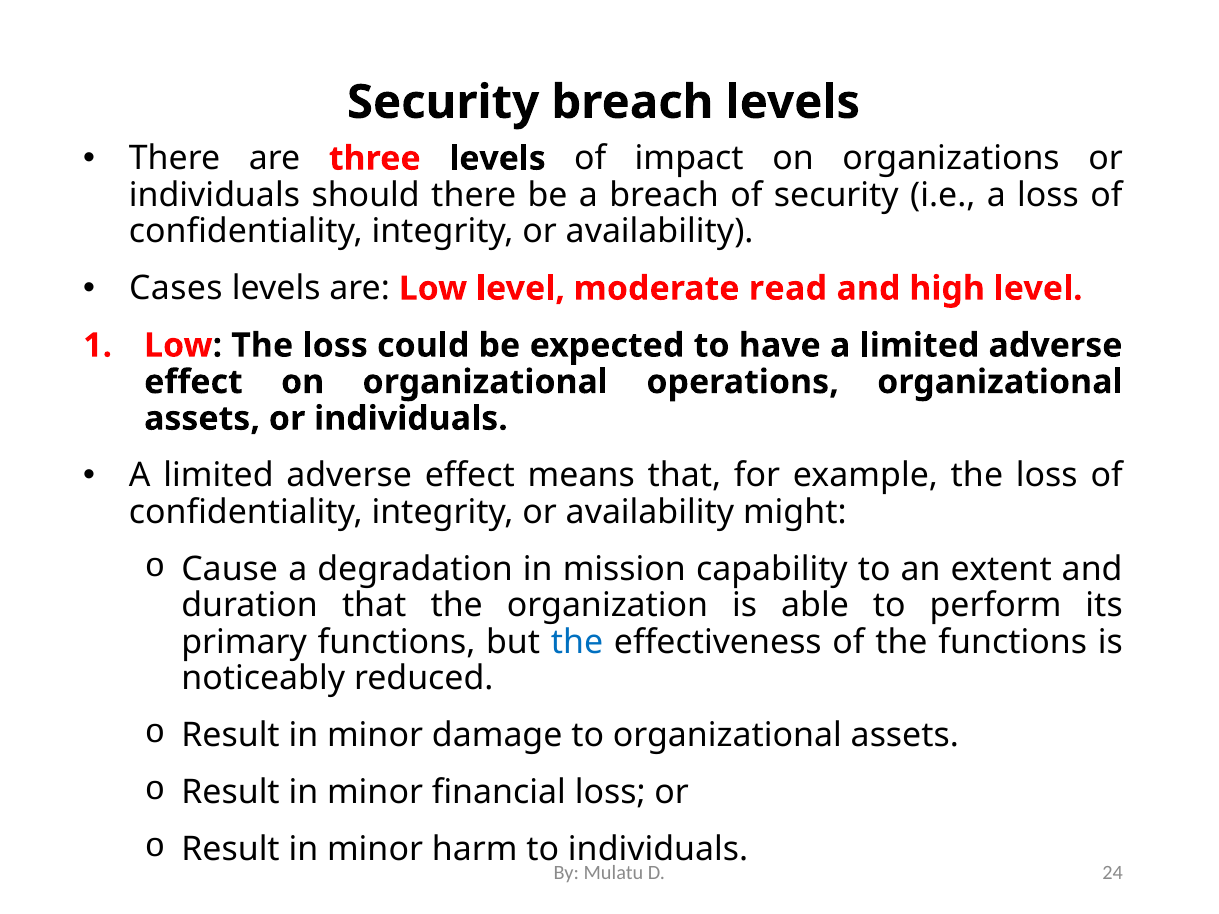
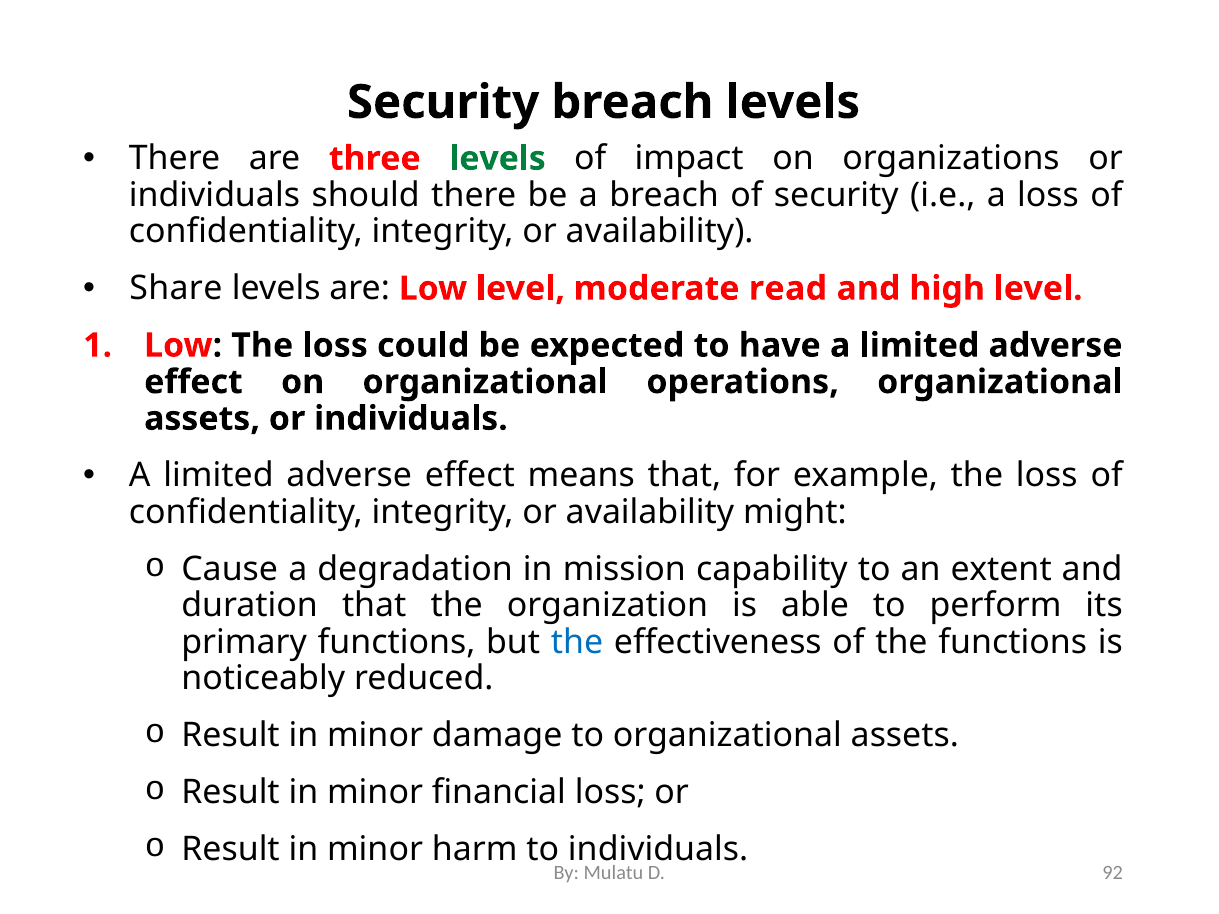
levels at (498, 159) colour: black -> green
Cases: Cases -> Share
24: 24 -> 92
